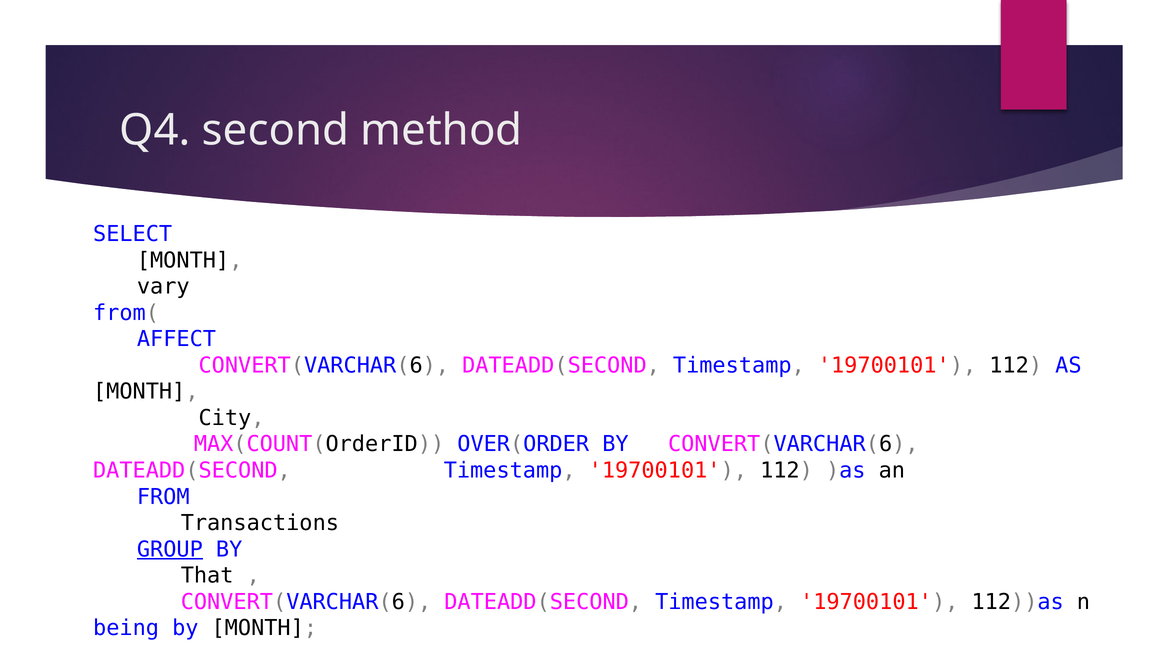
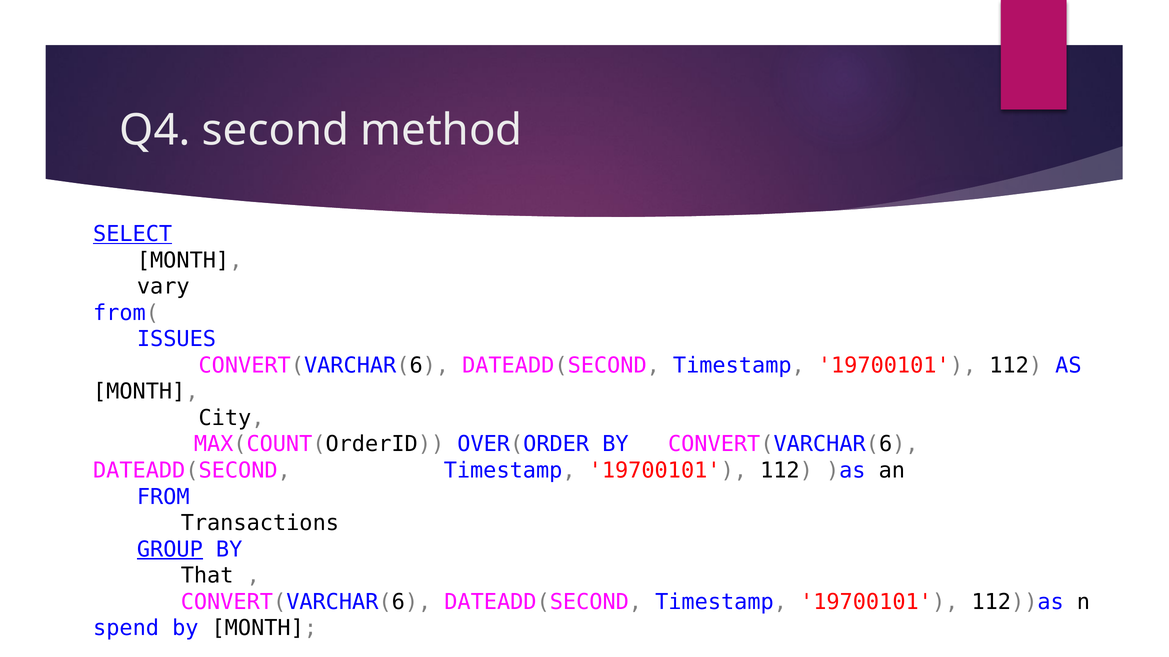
SELECT underline: none -> present
AFFECT: AFFECT -> ISSUES
being: being -> spend
